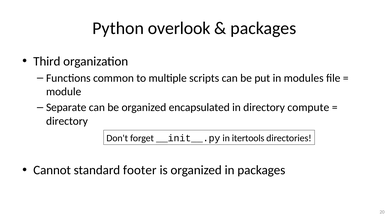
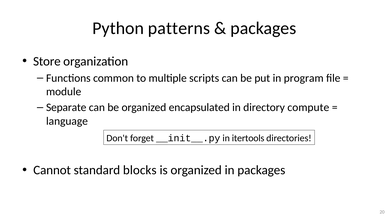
overlook: overlook -> patterns
Third: Third -> Store
modules: modules -> program
directory at (67, 121): directory -> language
footer: footer -> blocks
